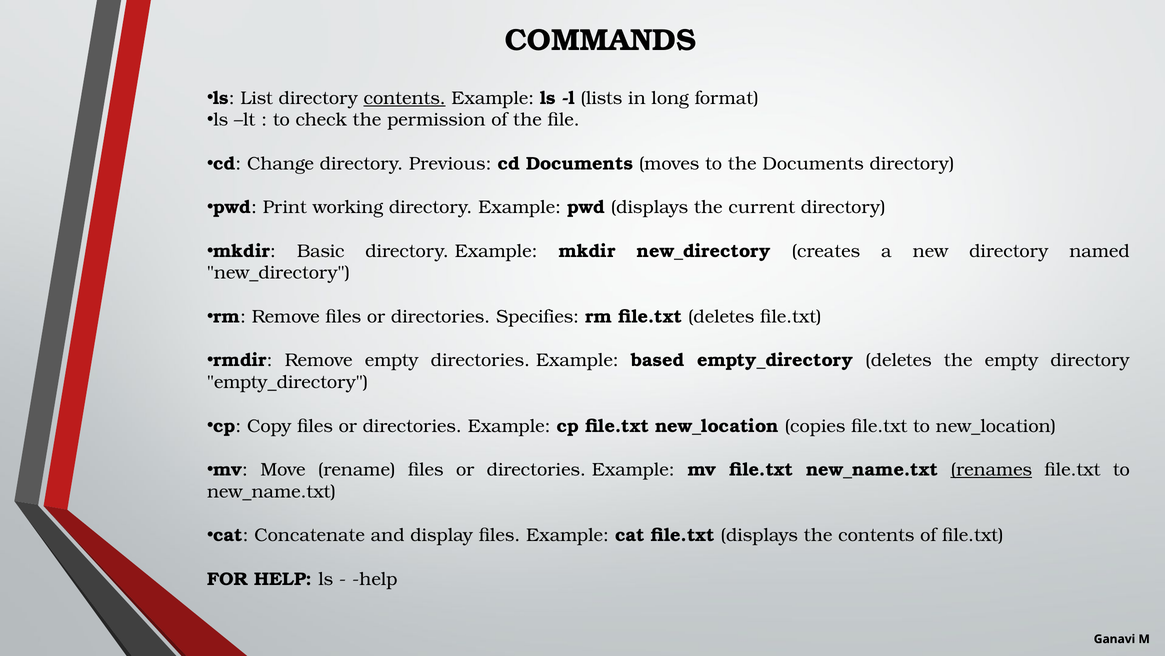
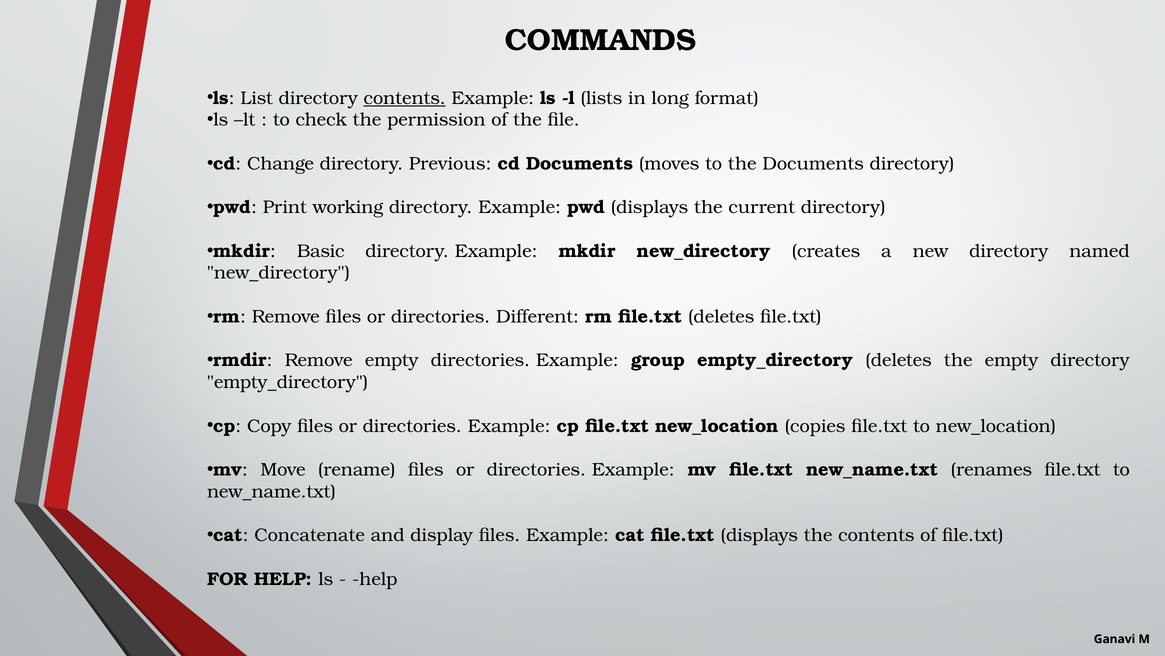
Specifies: Specifies -> Different
based: based -> group
renames underline: present -> none
